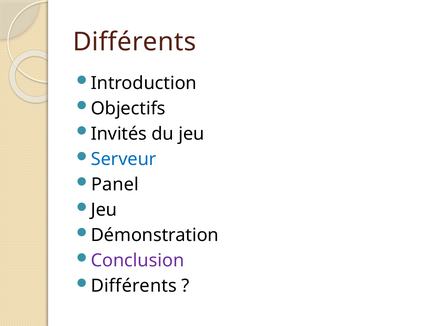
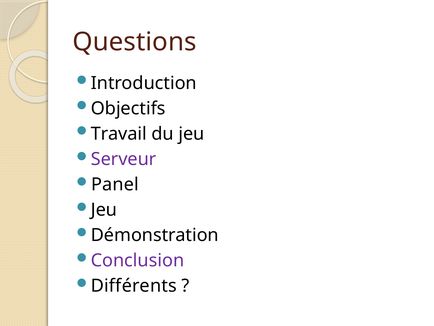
Différents at (134, 42): Différents -> Questions
Invités: Invités -> Travail
Serveur colour: blue -> purple
